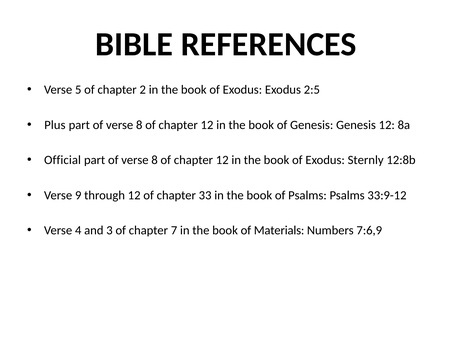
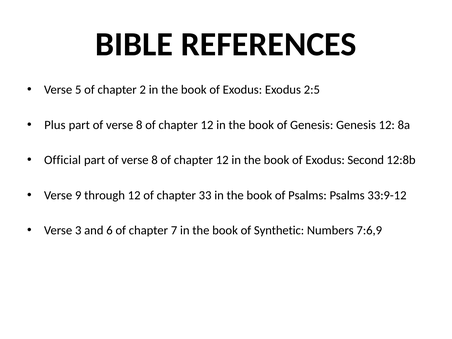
Sternly: Sternly -> Second
4: 4 -> 3
3: 3 -> 6
Materials: Materials -> Synthetic
